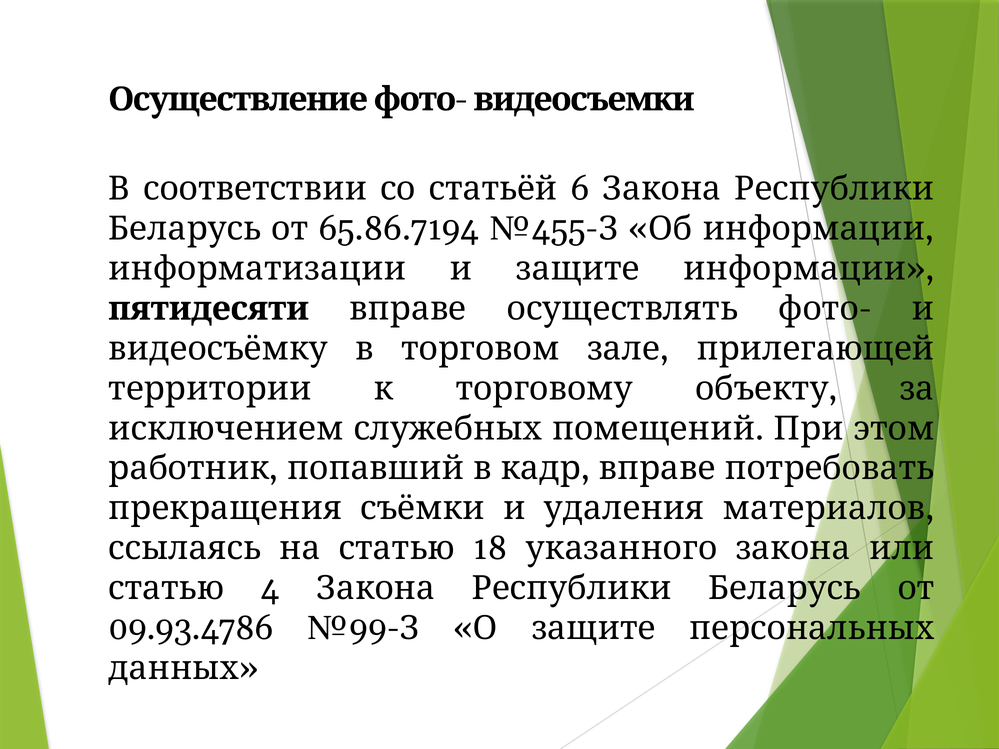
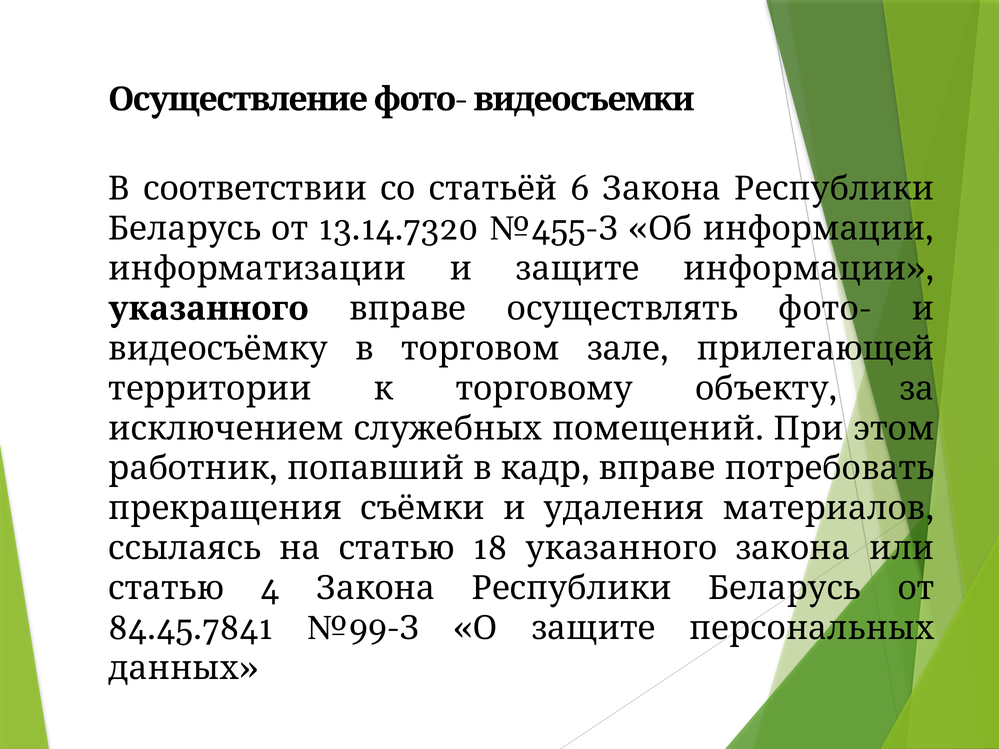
65.86.7194: 65.86.7194 -> 13.14.7320
пятидесяти at (209, 309): пятидесяти -> указанного
09.93.4786: 09.93.4786 -> 84.45.7841
